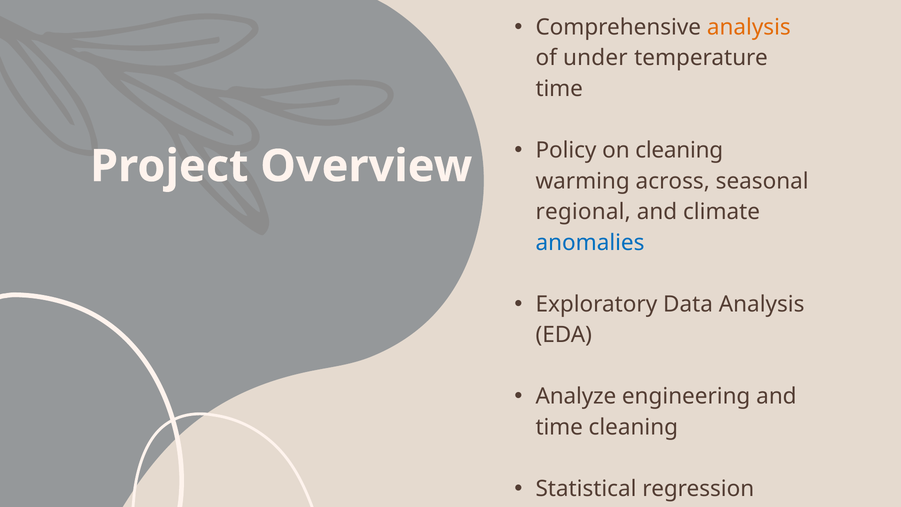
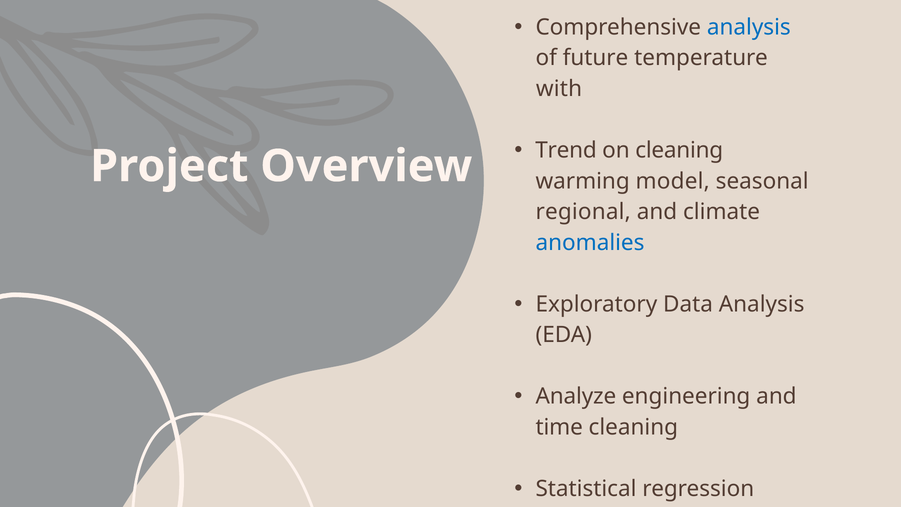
analysis at (749, 27) colour: orange -> blue
under: under -> future
time at (559, 89): time -> with
Policy: Policy -> Trend
across: across -> model
